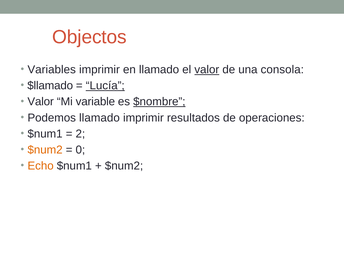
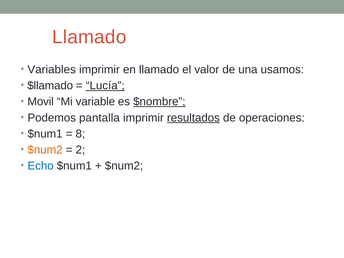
Objectos at (89, 37): Objectos -> Llamado
valor at (207, 70) underline: present -> none
consola: consola -> usamos
Valor at (41, 102): Valor -> Movil
Podemos llamado: llamado -> pantalla
resultados underline: none -> present
2: 2 -> 8
0: 0 -> 2
Echo colour: orange -> blue
